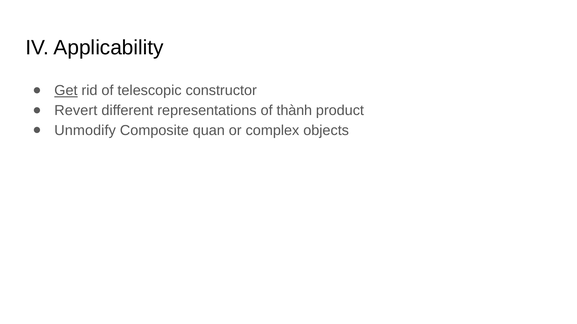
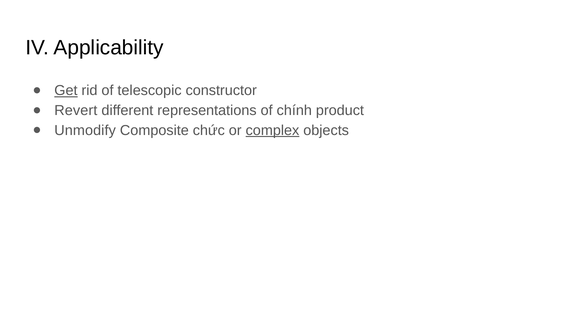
thành: thành -> chính
quan: quan -> chức
complex underline: none -> present
